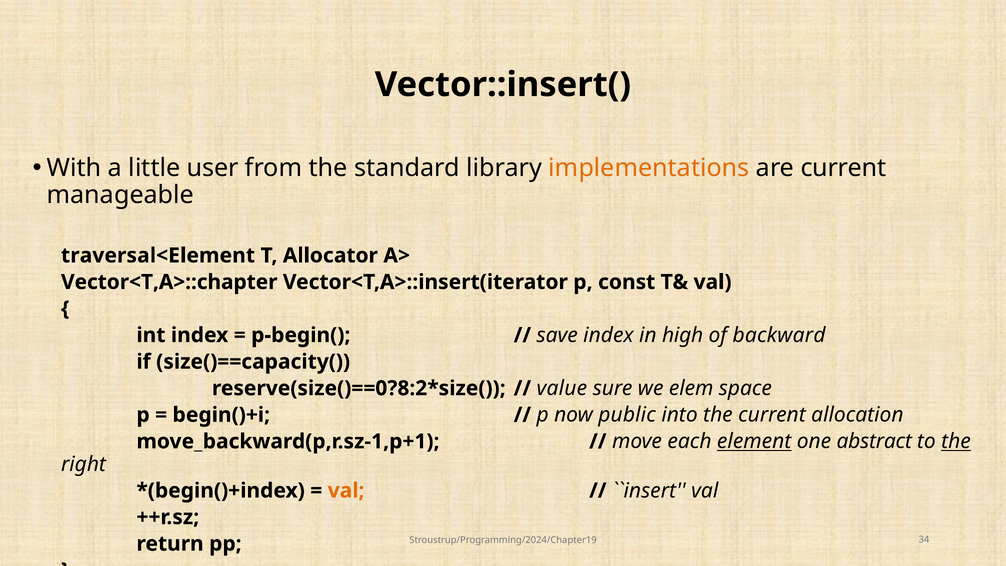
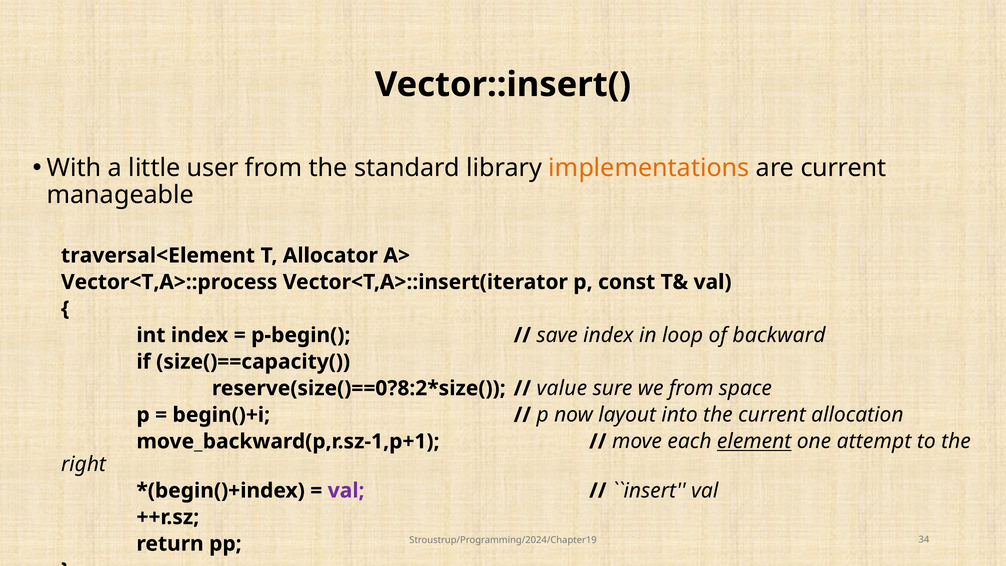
Vector<T,A>::chapter: Vector<T,A>::chapter -> Vector<T,A>::process
high: high -> loop
we elem: elem -> from
public: public -> layout
abstract: abstract -> attempt
the at (956, 441) underline: present -> none
val at (346, 491) colour: orange -> purple
